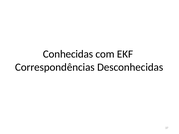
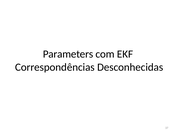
Conhecidas: Conhecidas -> Parameters
